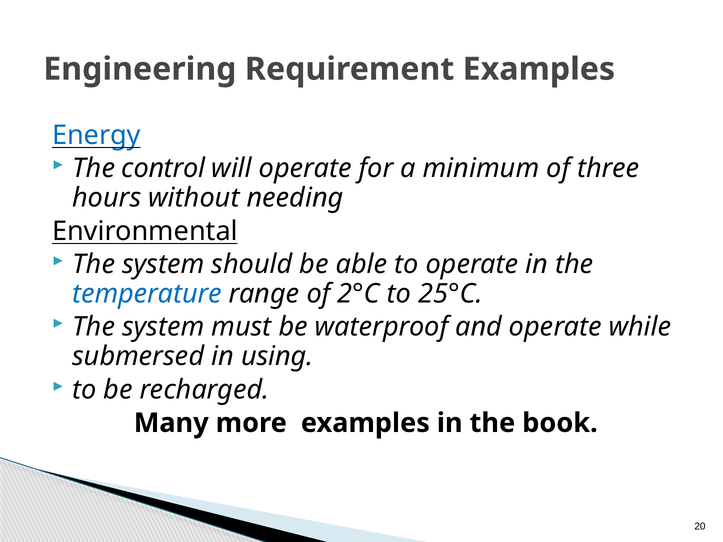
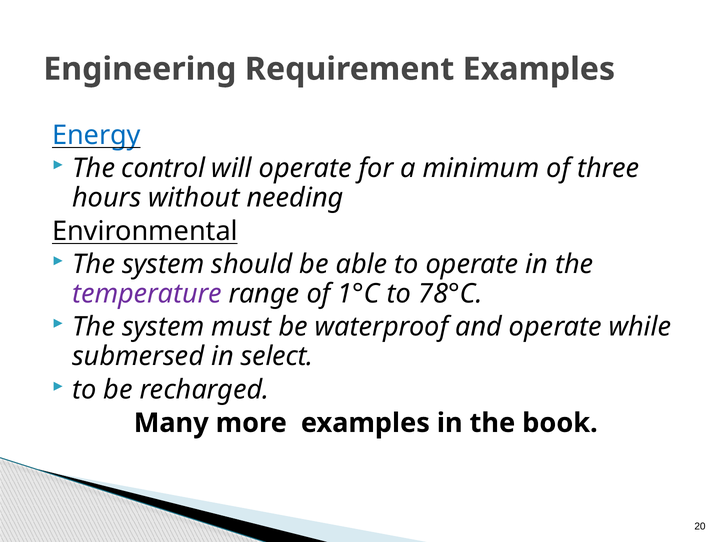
temperature colour: blue -> purple
2°C: 2°C -> 1°C
25°C: 25°C -> 78°C
using: using -> select
